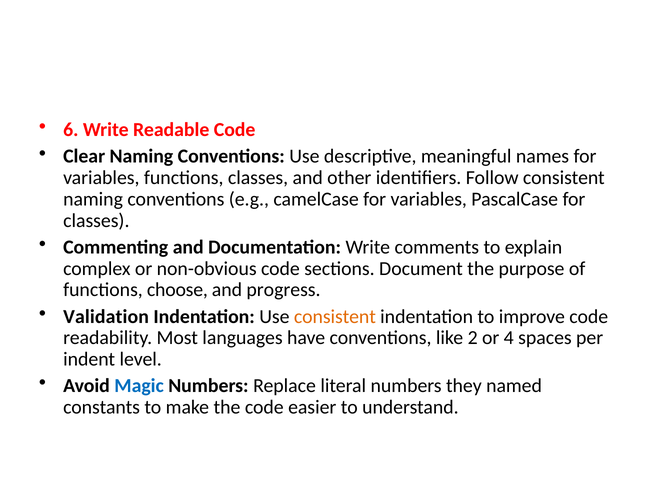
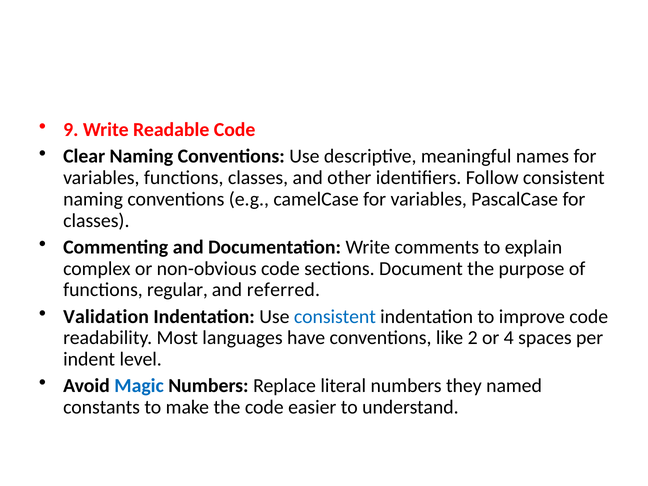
6: 6 -> 9
choose: choose -> regular
progress: progress -> referred
consistent at (335, 316) colour: orange -> blue
